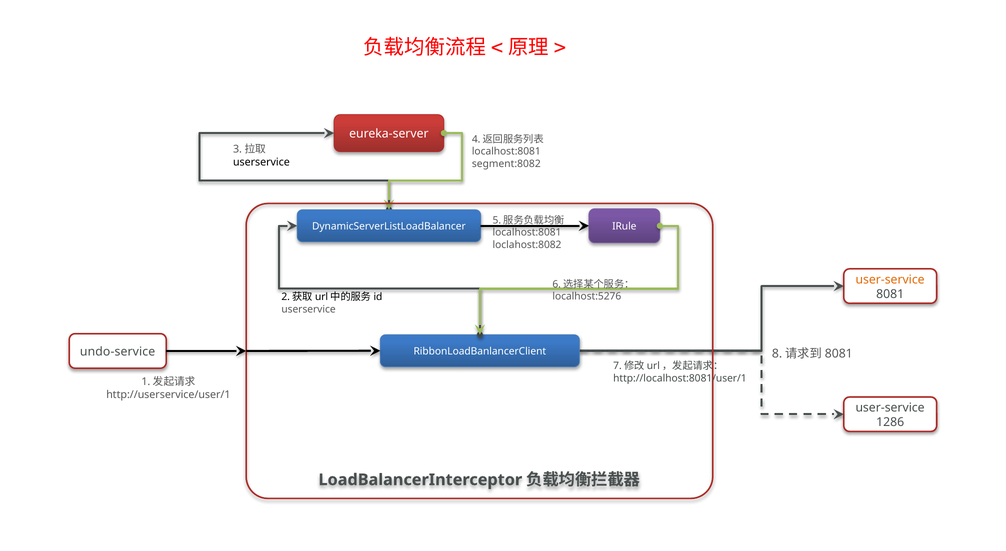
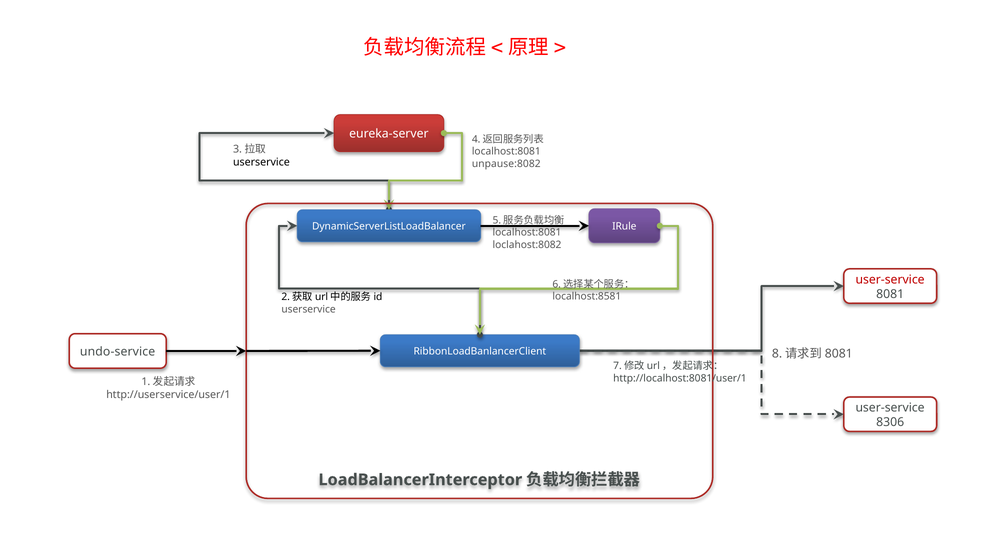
segment:8082: segment:8082 -> unpause:8082
user-service at (890, 279) colour: orange -> red
localhost:5276: localhost:5276 -> localhost:8581
1286: 1286 -> 8306
